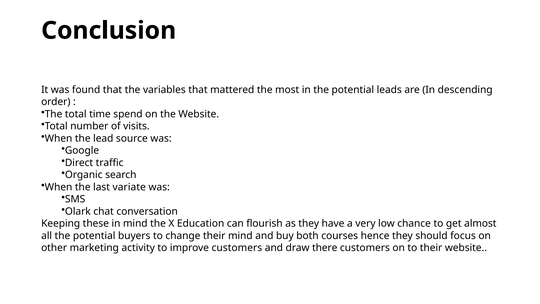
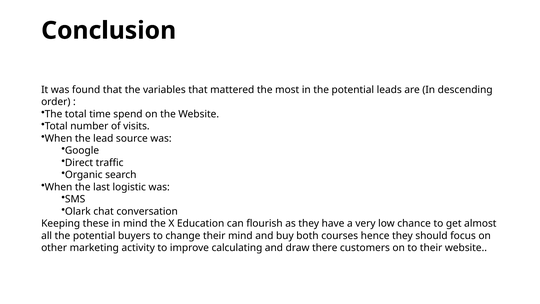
variate: variate -> logistic
improve customers: customers -> calculating
